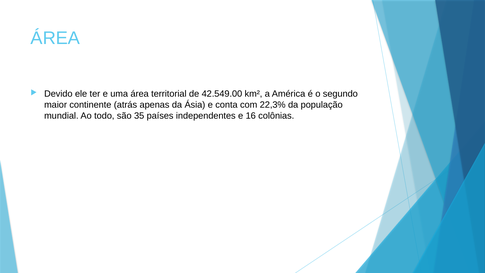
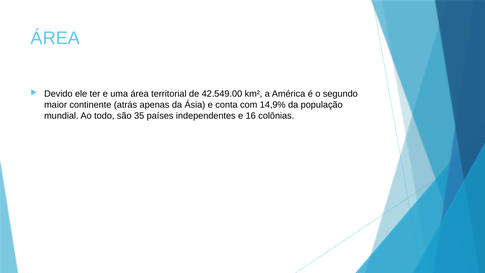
22,3%: 22,3% -> 14,9%
